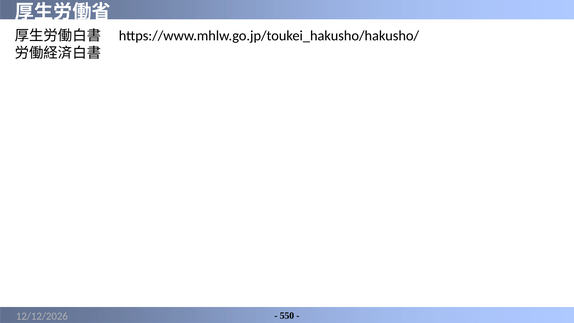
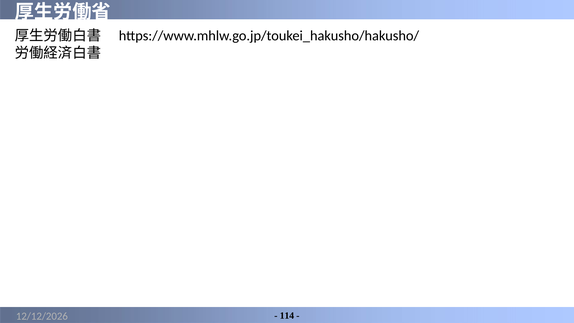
550: 550 -> 114
